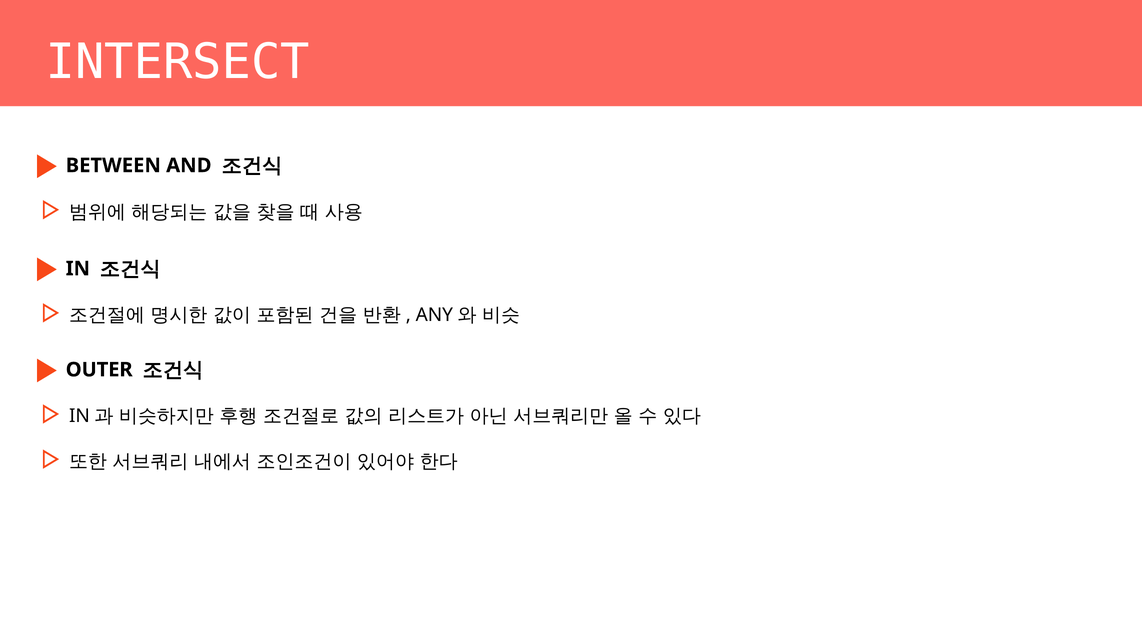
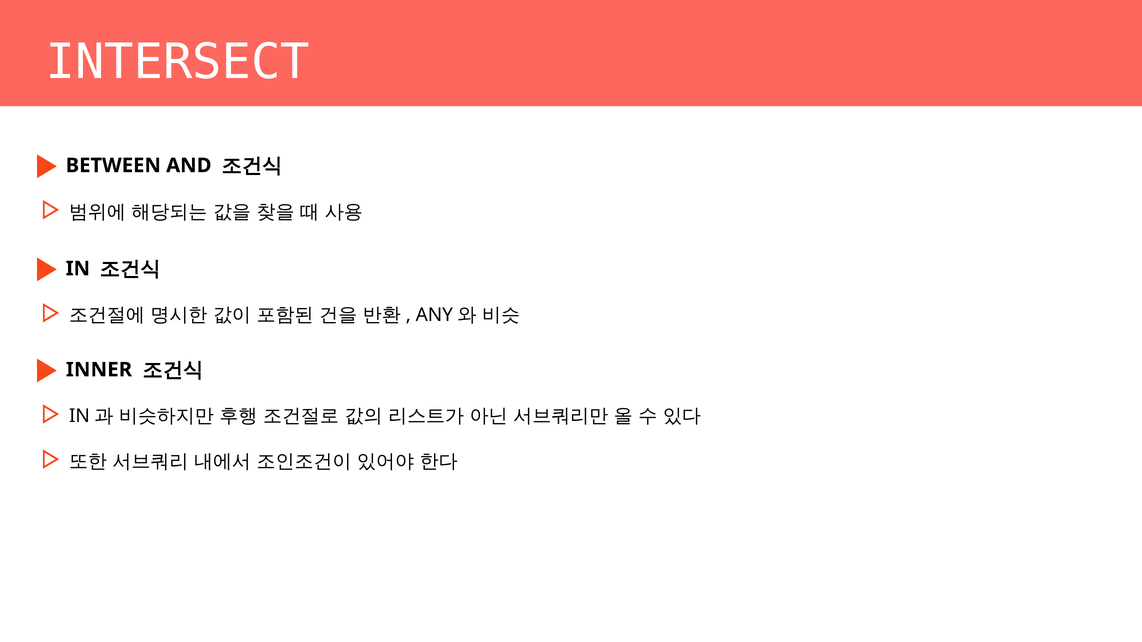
OUTER: OUTER -> INNER
